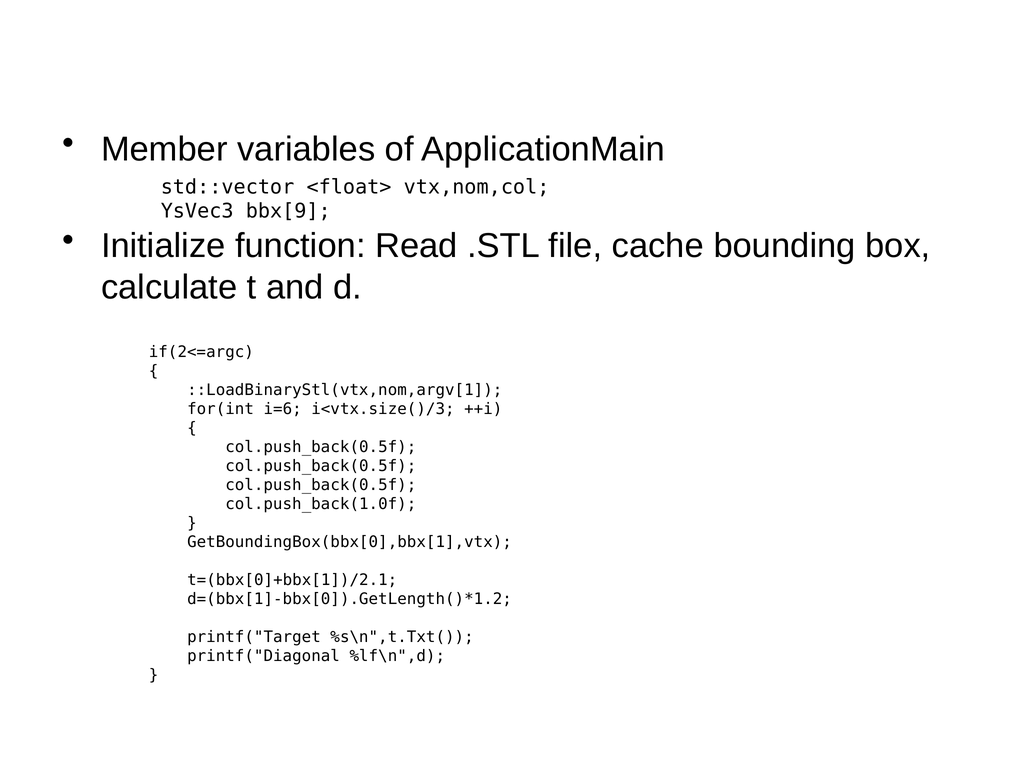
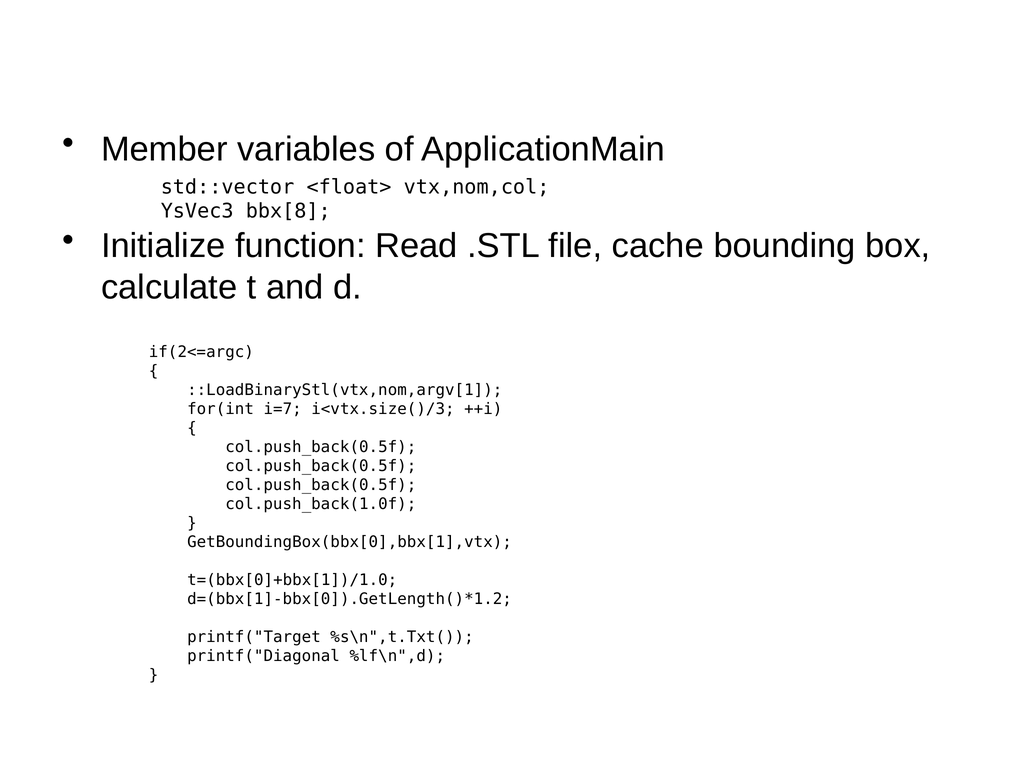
bbx[9: bbx[9 -> bbx[8
i=6: i=6 -> i=7
t=(bbx[0]+bbx[1])/2.1: t=(bbx[0]+bbx[1])/2.1 -> t=(bbx[0]+bbx[1])/1.0
